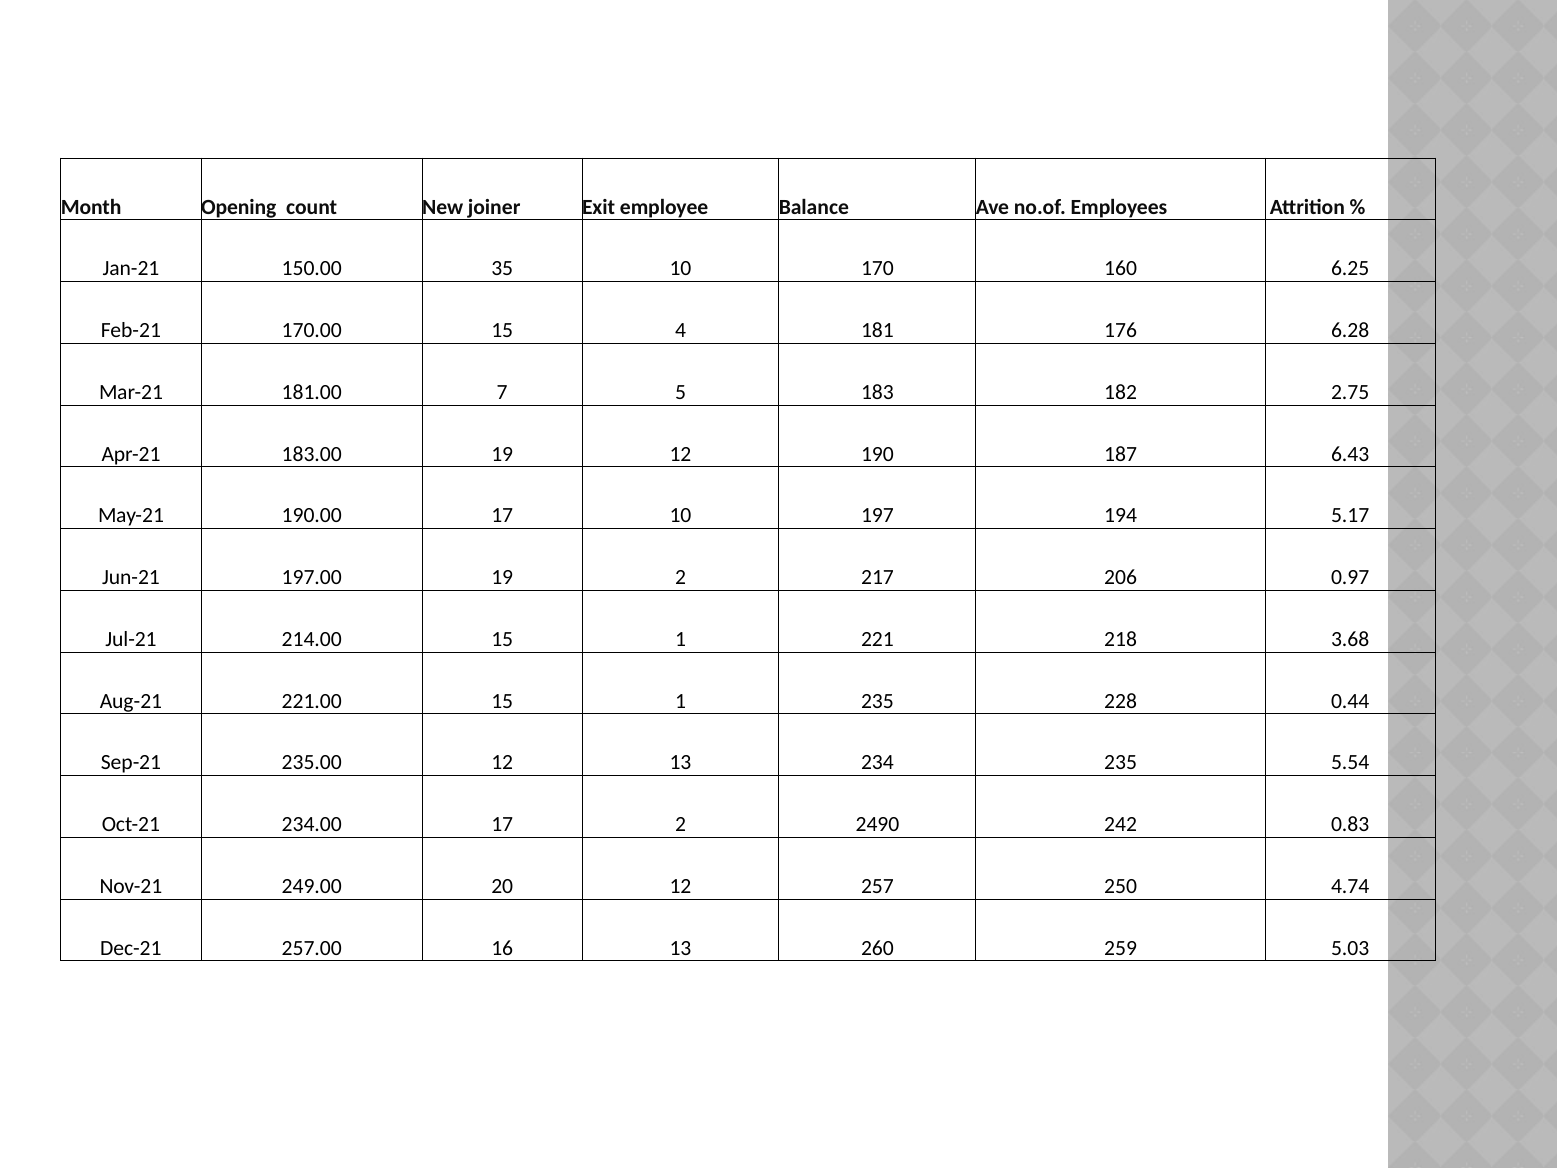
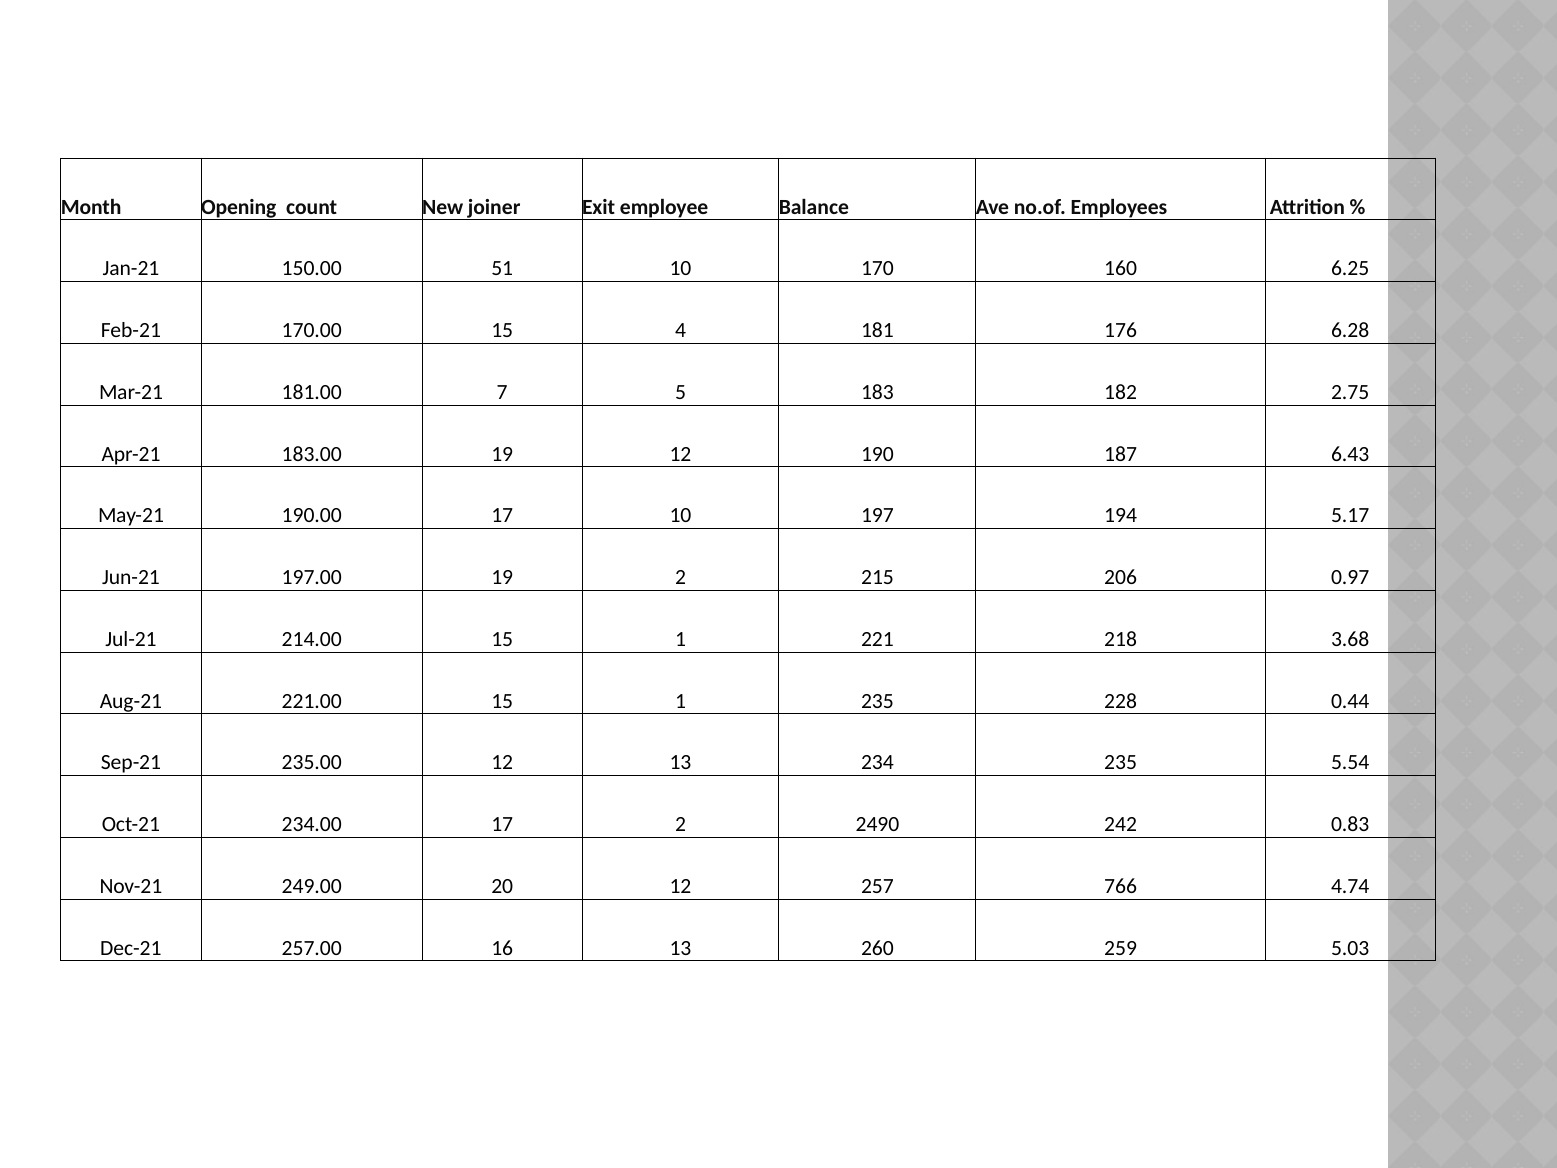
35: 35 -> 51
217: 217 -> 215
250: 250 -> 766
